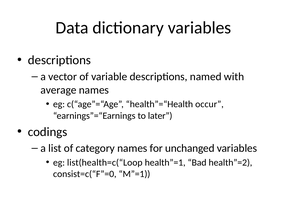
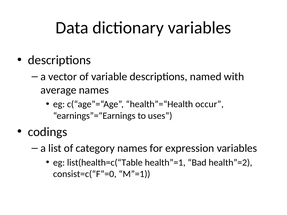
later: later -> uses
unchanged: unchanged -> expression
list(health=c(“Loop: list(health=c(“Loop -> list(health=c(“Table
